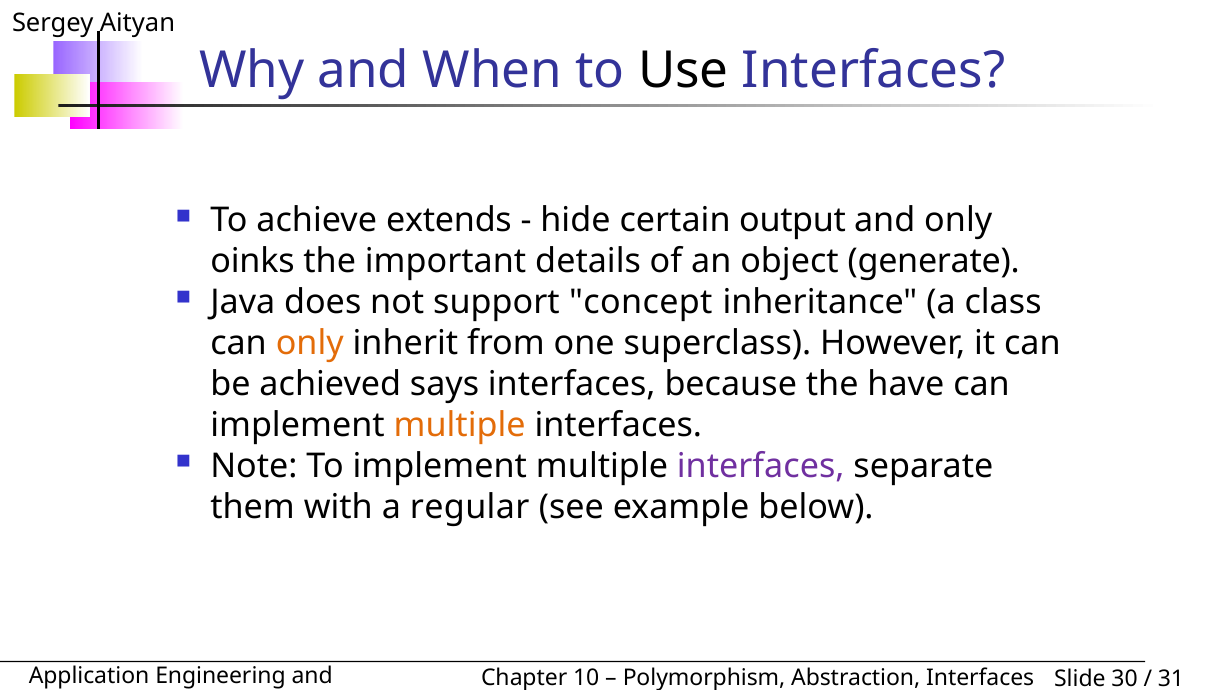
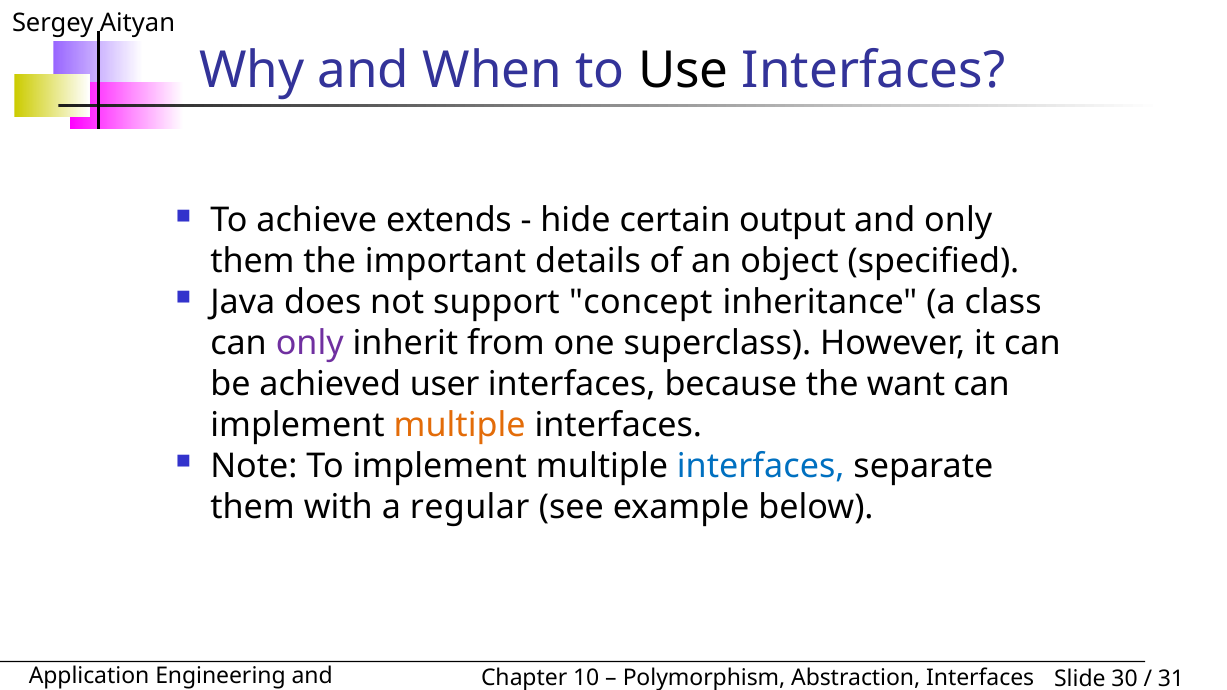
oinks at (252, 262): oinks -> them
generate: generate -> specified
only at (310, 343) colour: orange -> purple
says: says -> user
have: have -> want
interfaces at (761, 466) colour: purple -> blue
